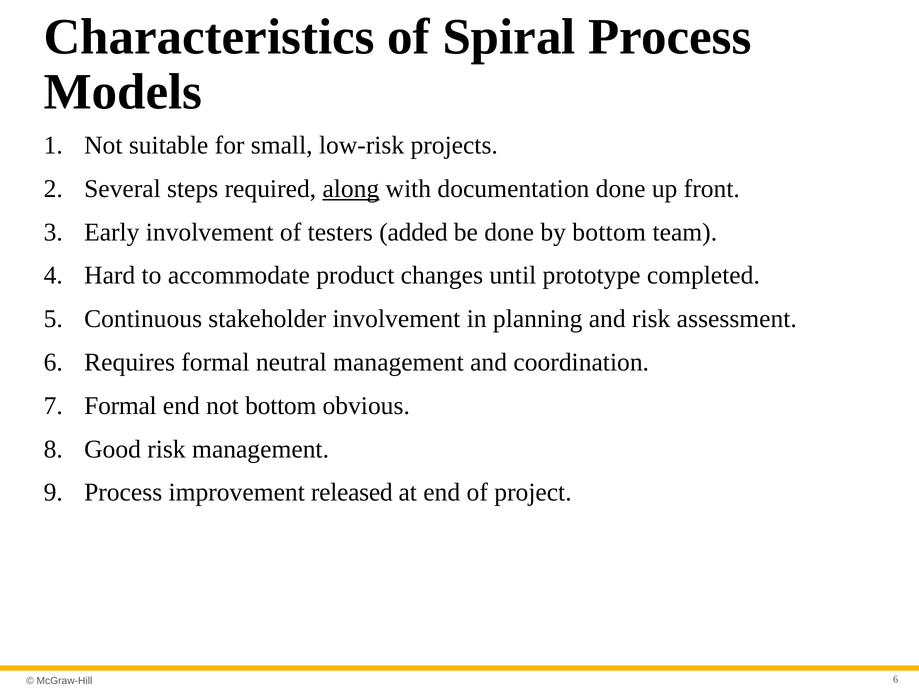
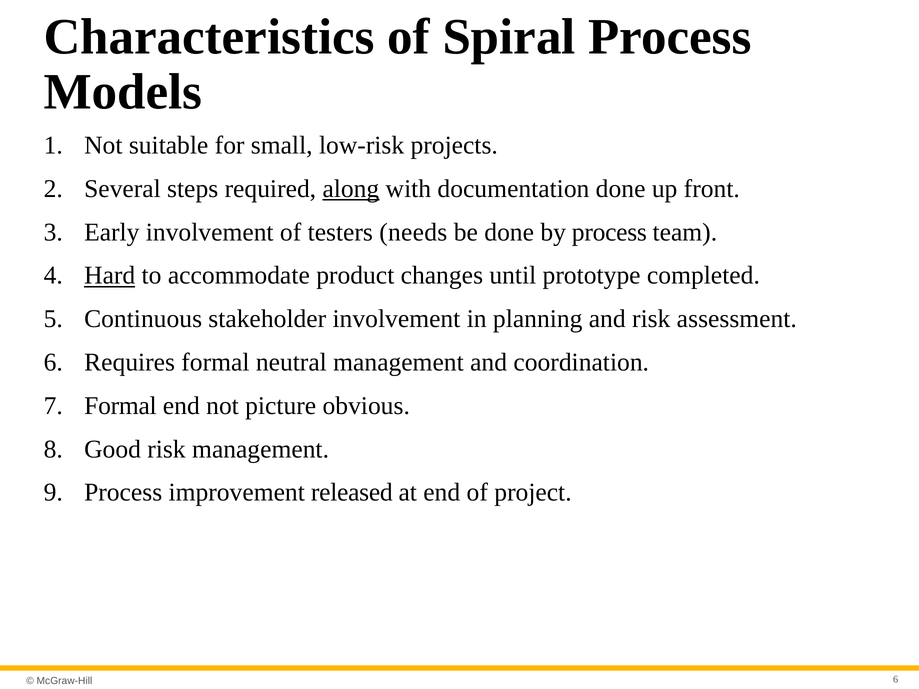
added: added -> needs
by bottom: bottom -> process
Hard underline: none -> present
not bottom: bottom -> picture
